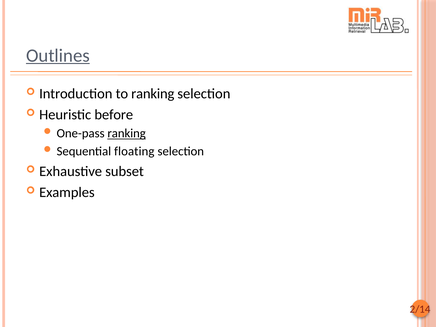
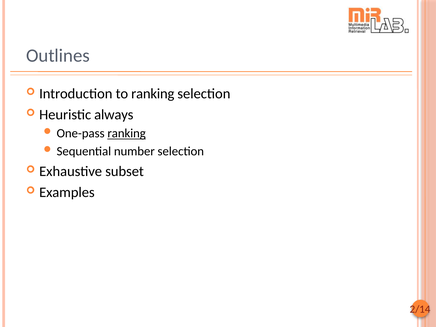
Outlines underline: present -> none
before: before -> always
floating: floating -> number
